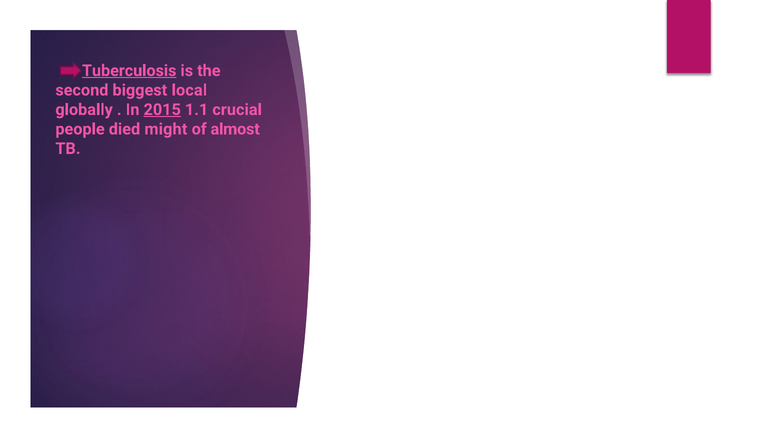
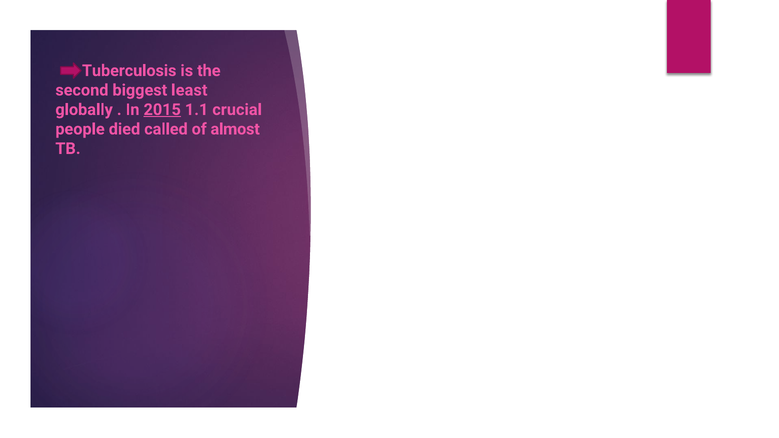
Tuberculosis underline: present -> none
local: local -> least
might: might -> called
